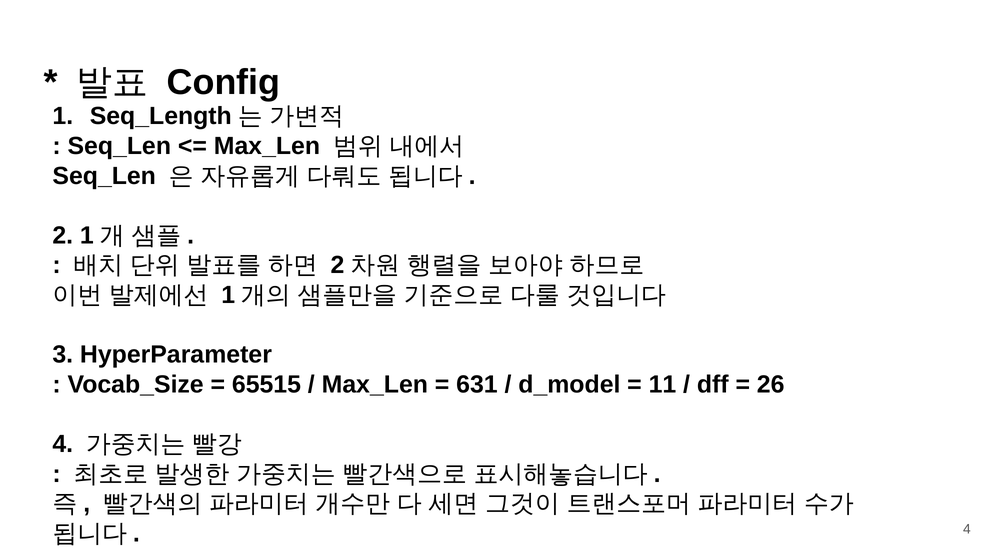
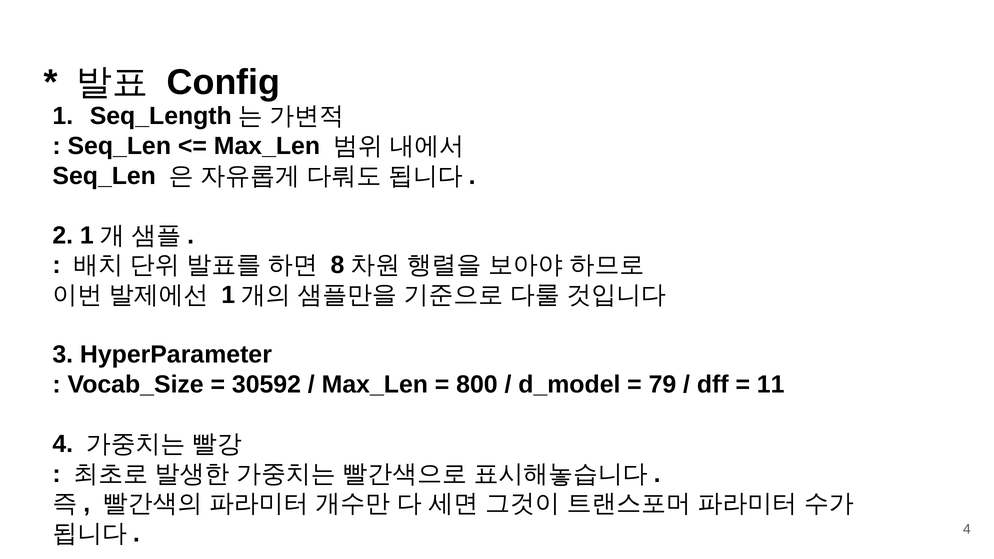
2 at (338, 265): 2 -> 8
65515: 65515 -> 30592
631: 631 -> 800
11: 11 -> 79
26: 26 -> 11
